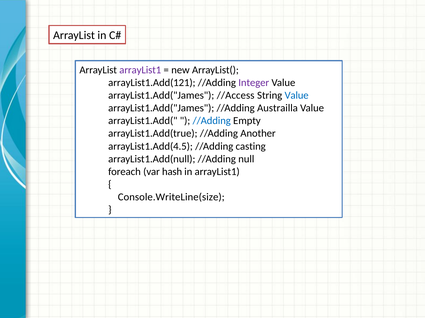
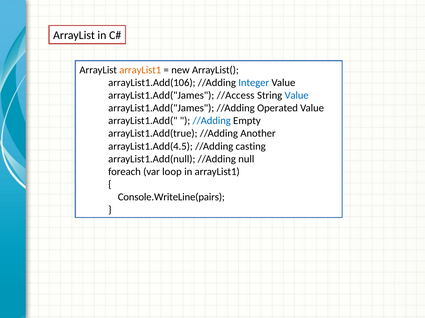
arrayList1 at (140, 70) colour: purple -> orange
arrayList1.Add(121: arrayList1.Add(121 -> arrayList1.Add(106
Integer colour: purple -> blue
Austrailla: Austrailla -> Operated
hash: hash -> loop
Console.WriteLine(size: Console.WriteLine(size -> Console.WriteLine(pairs
